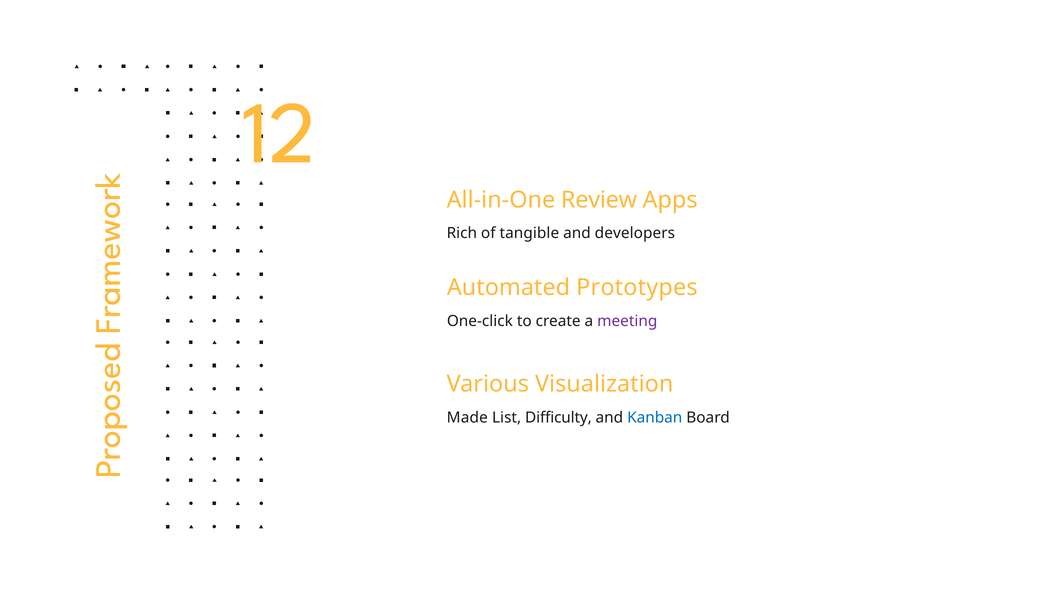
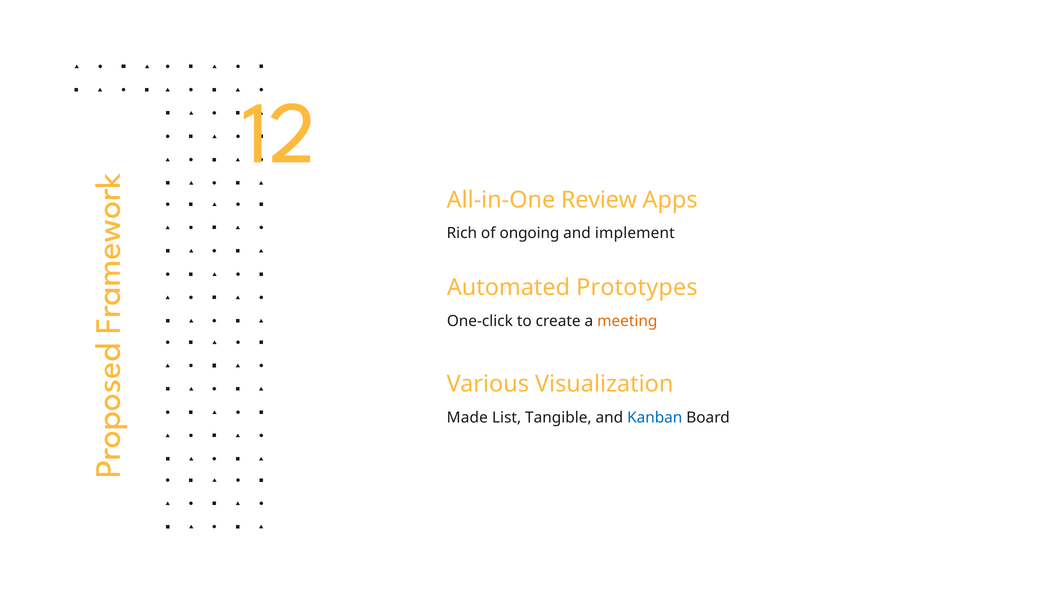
tangible: tangible -> ongoing
developers: developers -> implement
meeting colour: purple -> orange
Difficulty: Difficulty -> Tangible
